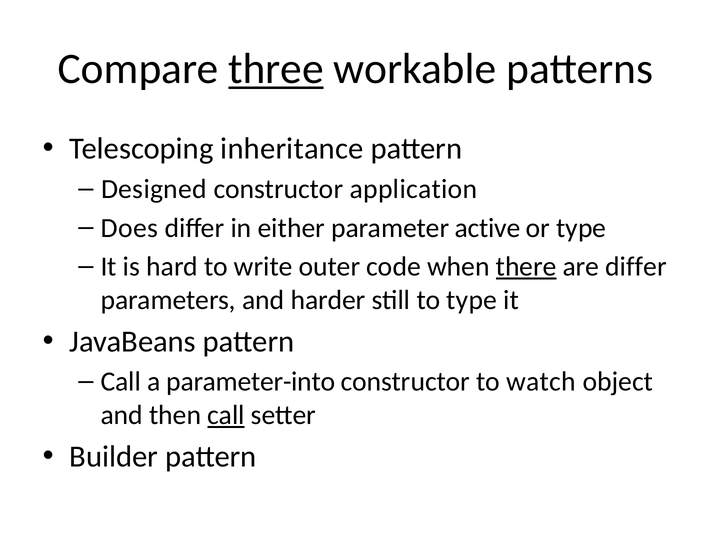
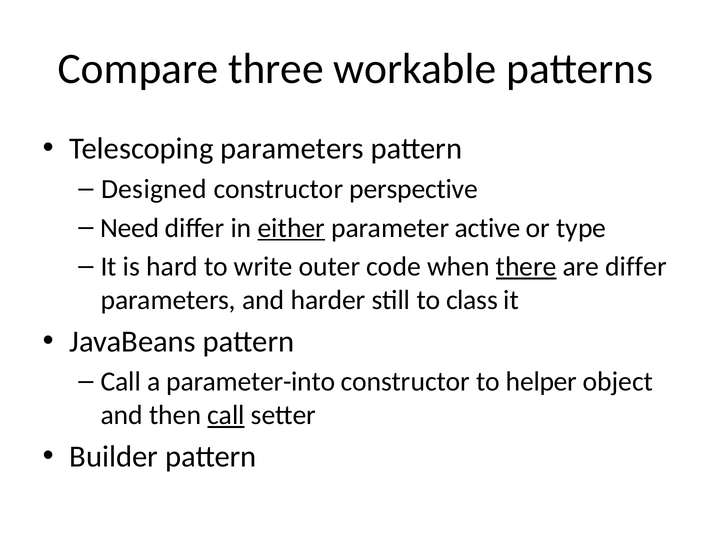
three underline: present -> none
Telescoping inheritance: inheritance -> parameters
application: application -> perspective
Does: Does -> Need
either underline: none -> present
to type: type -> class
watch: watch -> helper
